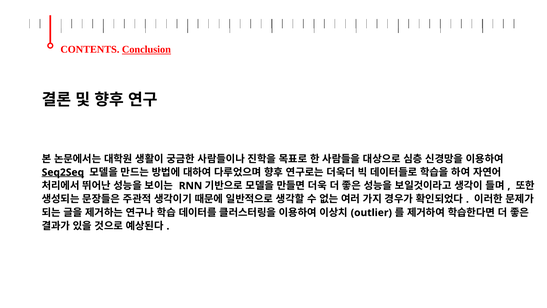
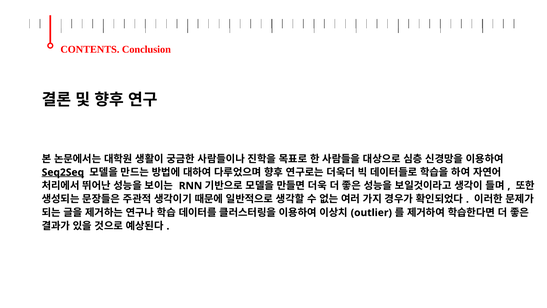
Conclusion underline: present -> none
